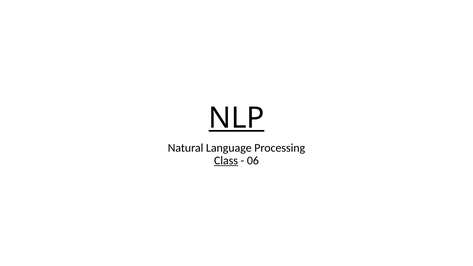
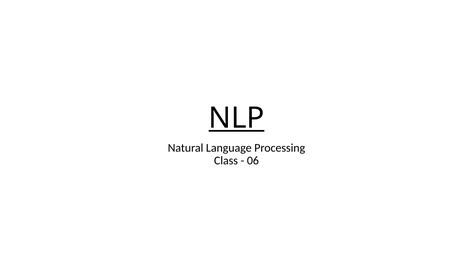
Class underline: present -> none
